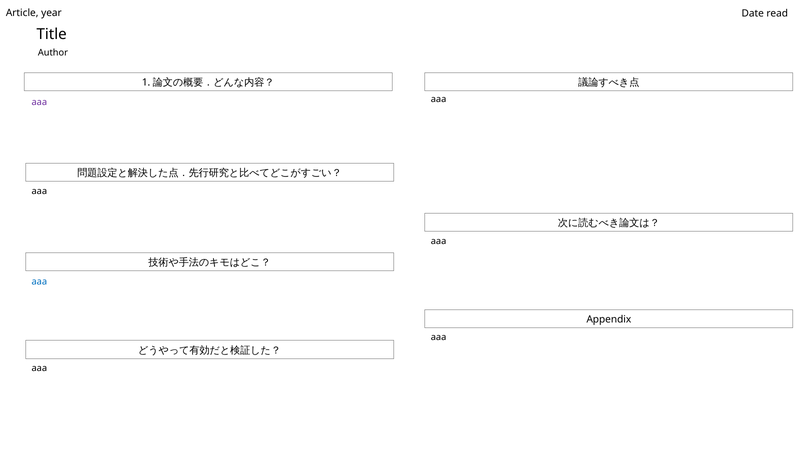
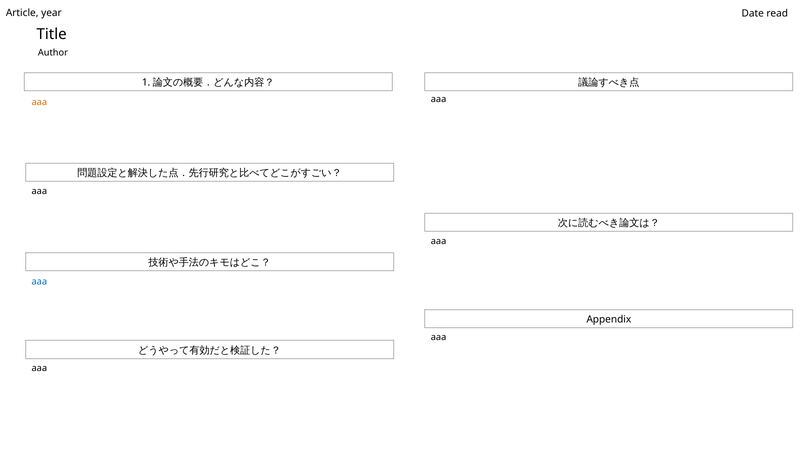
aaa at (39, 102) colour: purple -> orange
